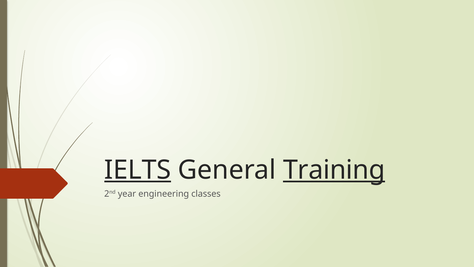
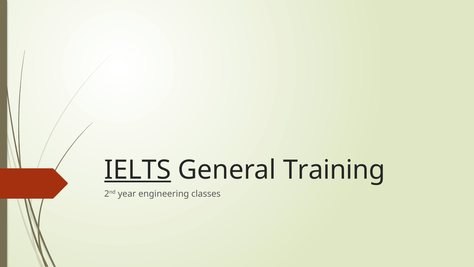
Training underline: present -> none
